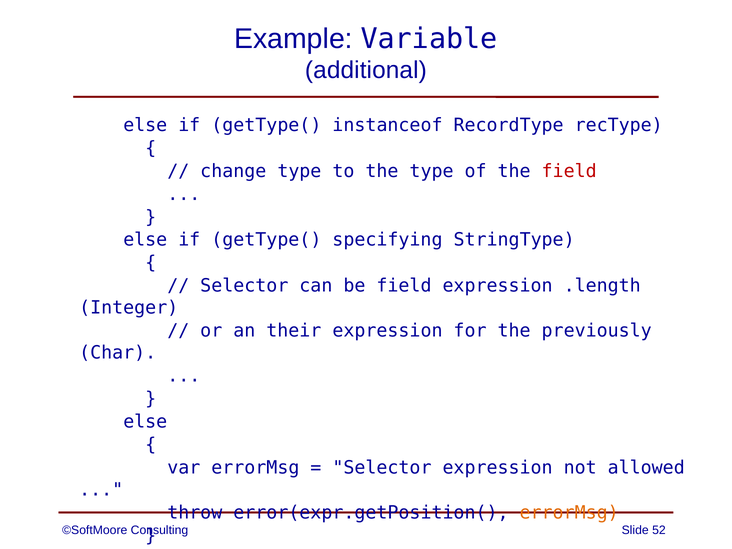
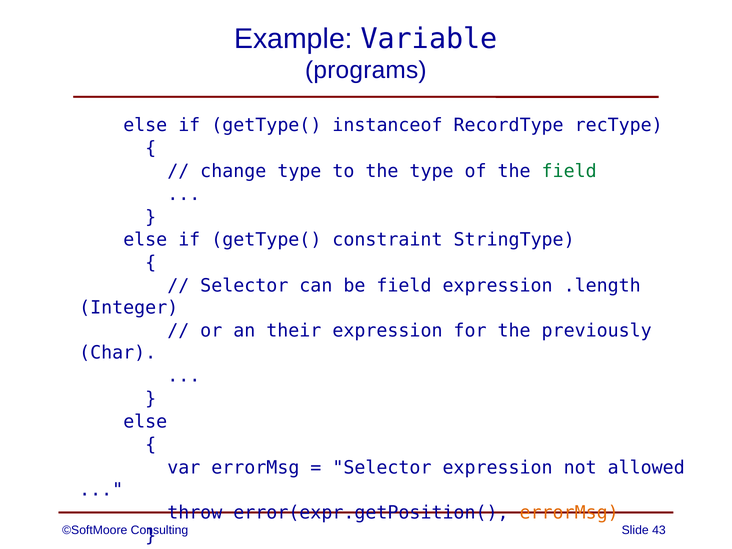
additional: additional -> programs
field at (569, 171) colour: red -> green
specifying: specifying -> constraint
52: 52 -> 43
